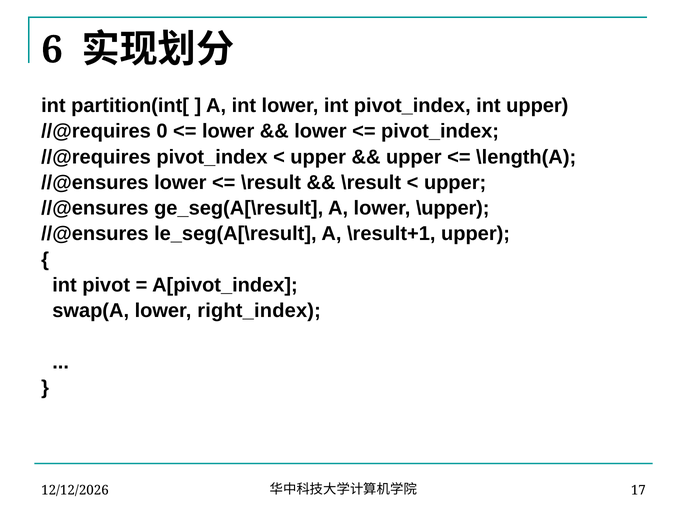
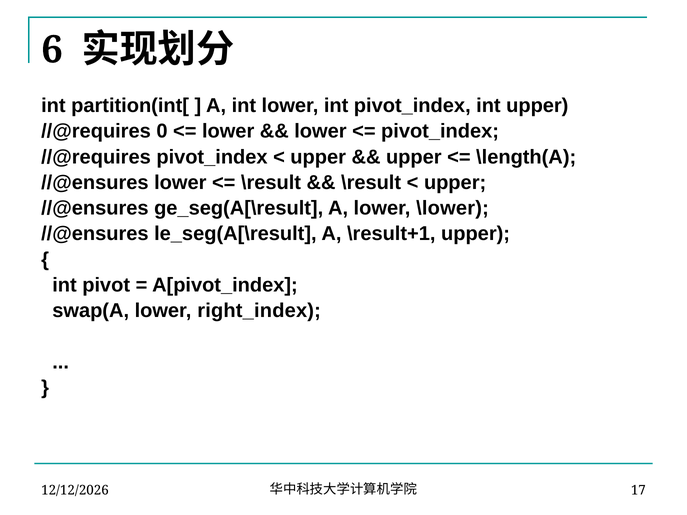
\upper: \upper -> \lower
